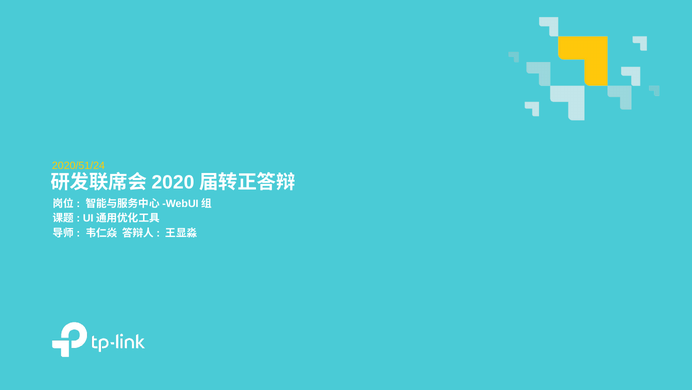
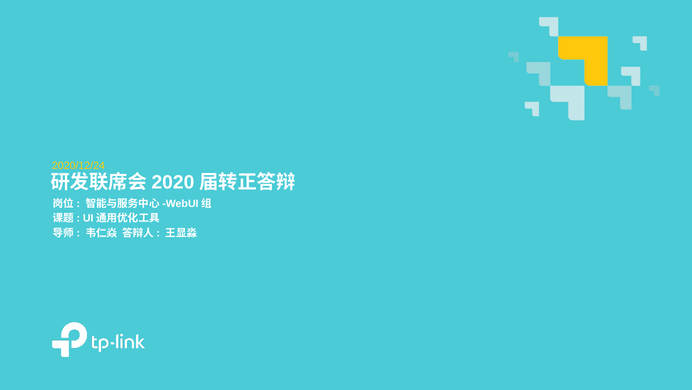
2020/51/24: 2020/51/24 -> 2020/12/24
